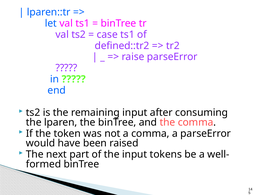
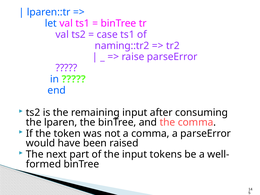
defined::tr2: defined::tr2 -> naming::tr2
